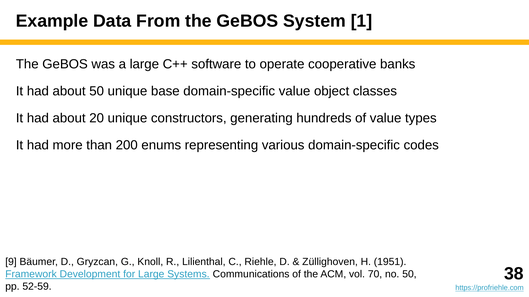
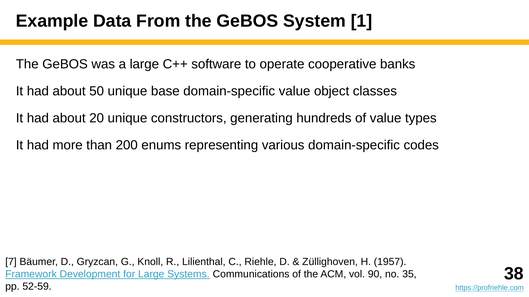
9: 9 -> 7
1951: 1951 -> 1957
70: 70 -> 90
no 50: 50 -> 35
